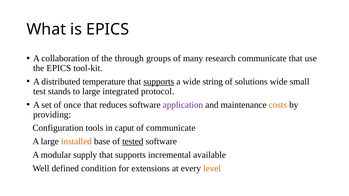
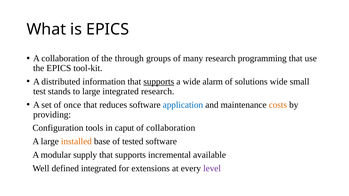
research communicate: communicate -> programming
temperature: temperature -> information
string: string -> alarm
integrated protocol: protocol -> research
application colour: purple -> blue
of communicate: communicate -> collaboration
tested underline: present -> none
defined condition: condition -> integrated
level colour: orange -> purple
